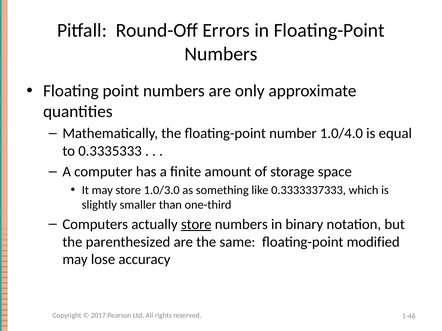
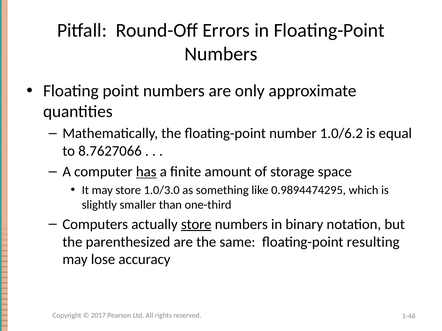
1.0/4.0: 1.0/4.0 -> 1.0/6.2
0.3335333: 0.3335333 -> 8.7627066
has underline: none -> present
0.3333337333: 0.3333337333 -> 0.9894474295
modified: modified -> resulting
